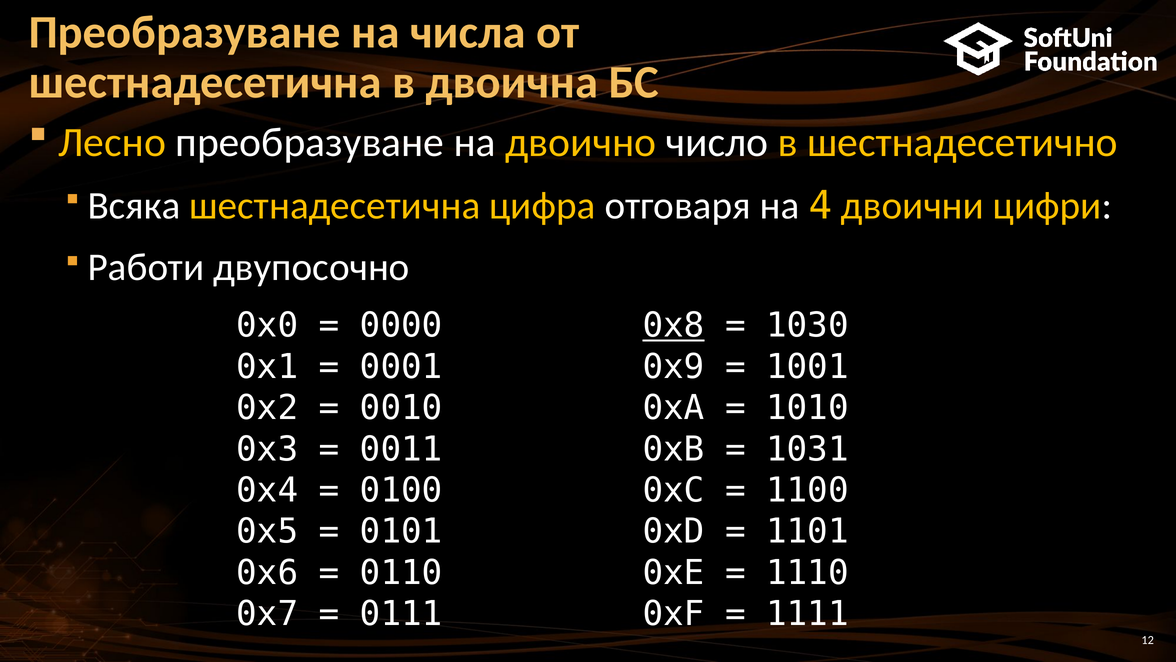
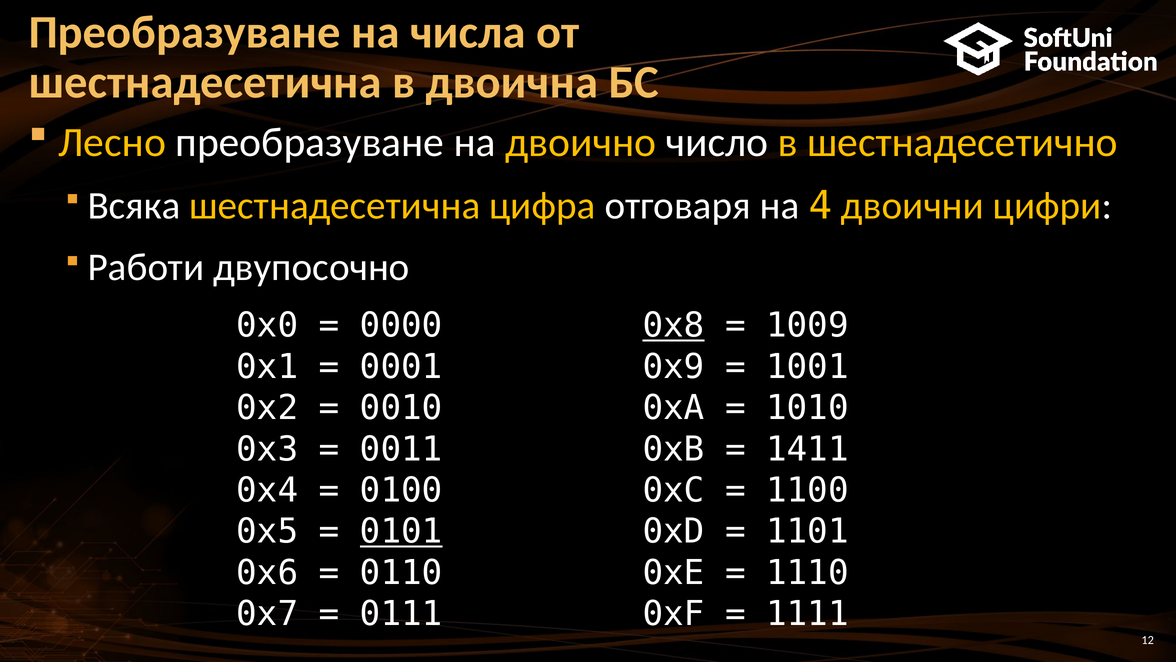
1030: 1030 -> 1009
1031: 1031 -> 1411
0101 underline: none -> present
